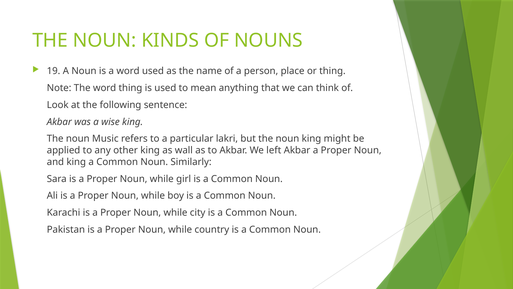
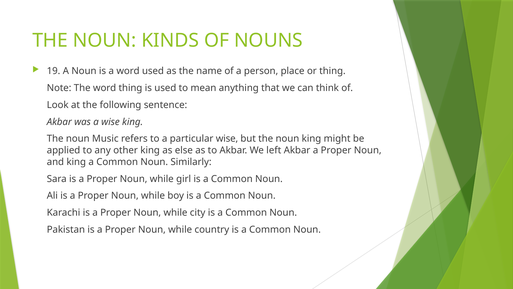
particular lakri: lakri -> wise
wall: wall -> else
